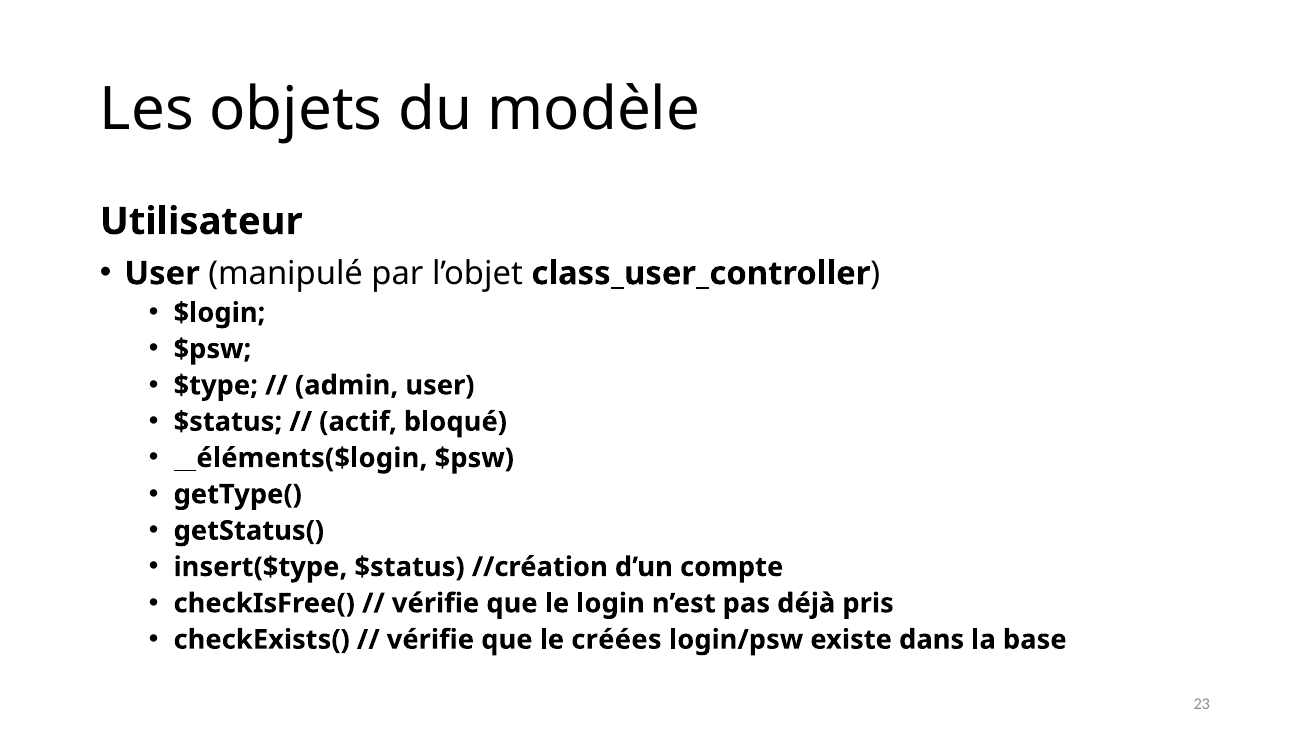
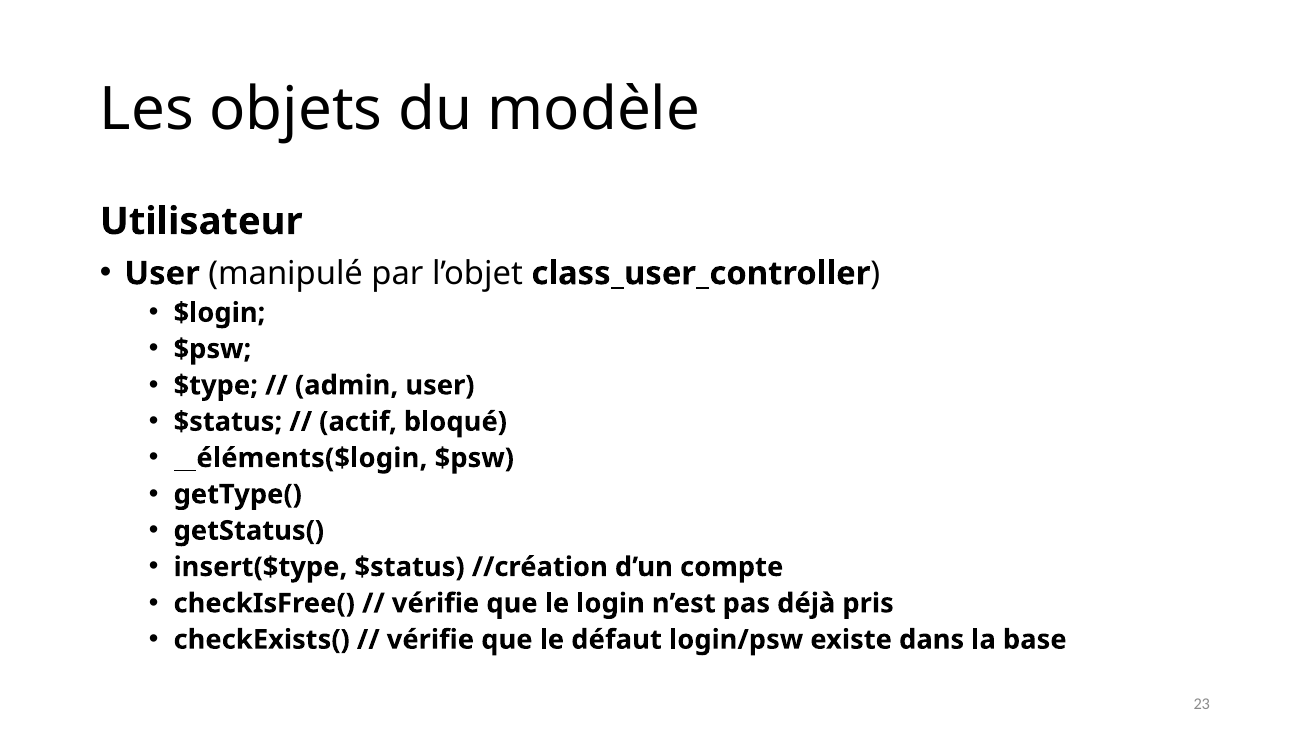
créées: créées -> défaut
